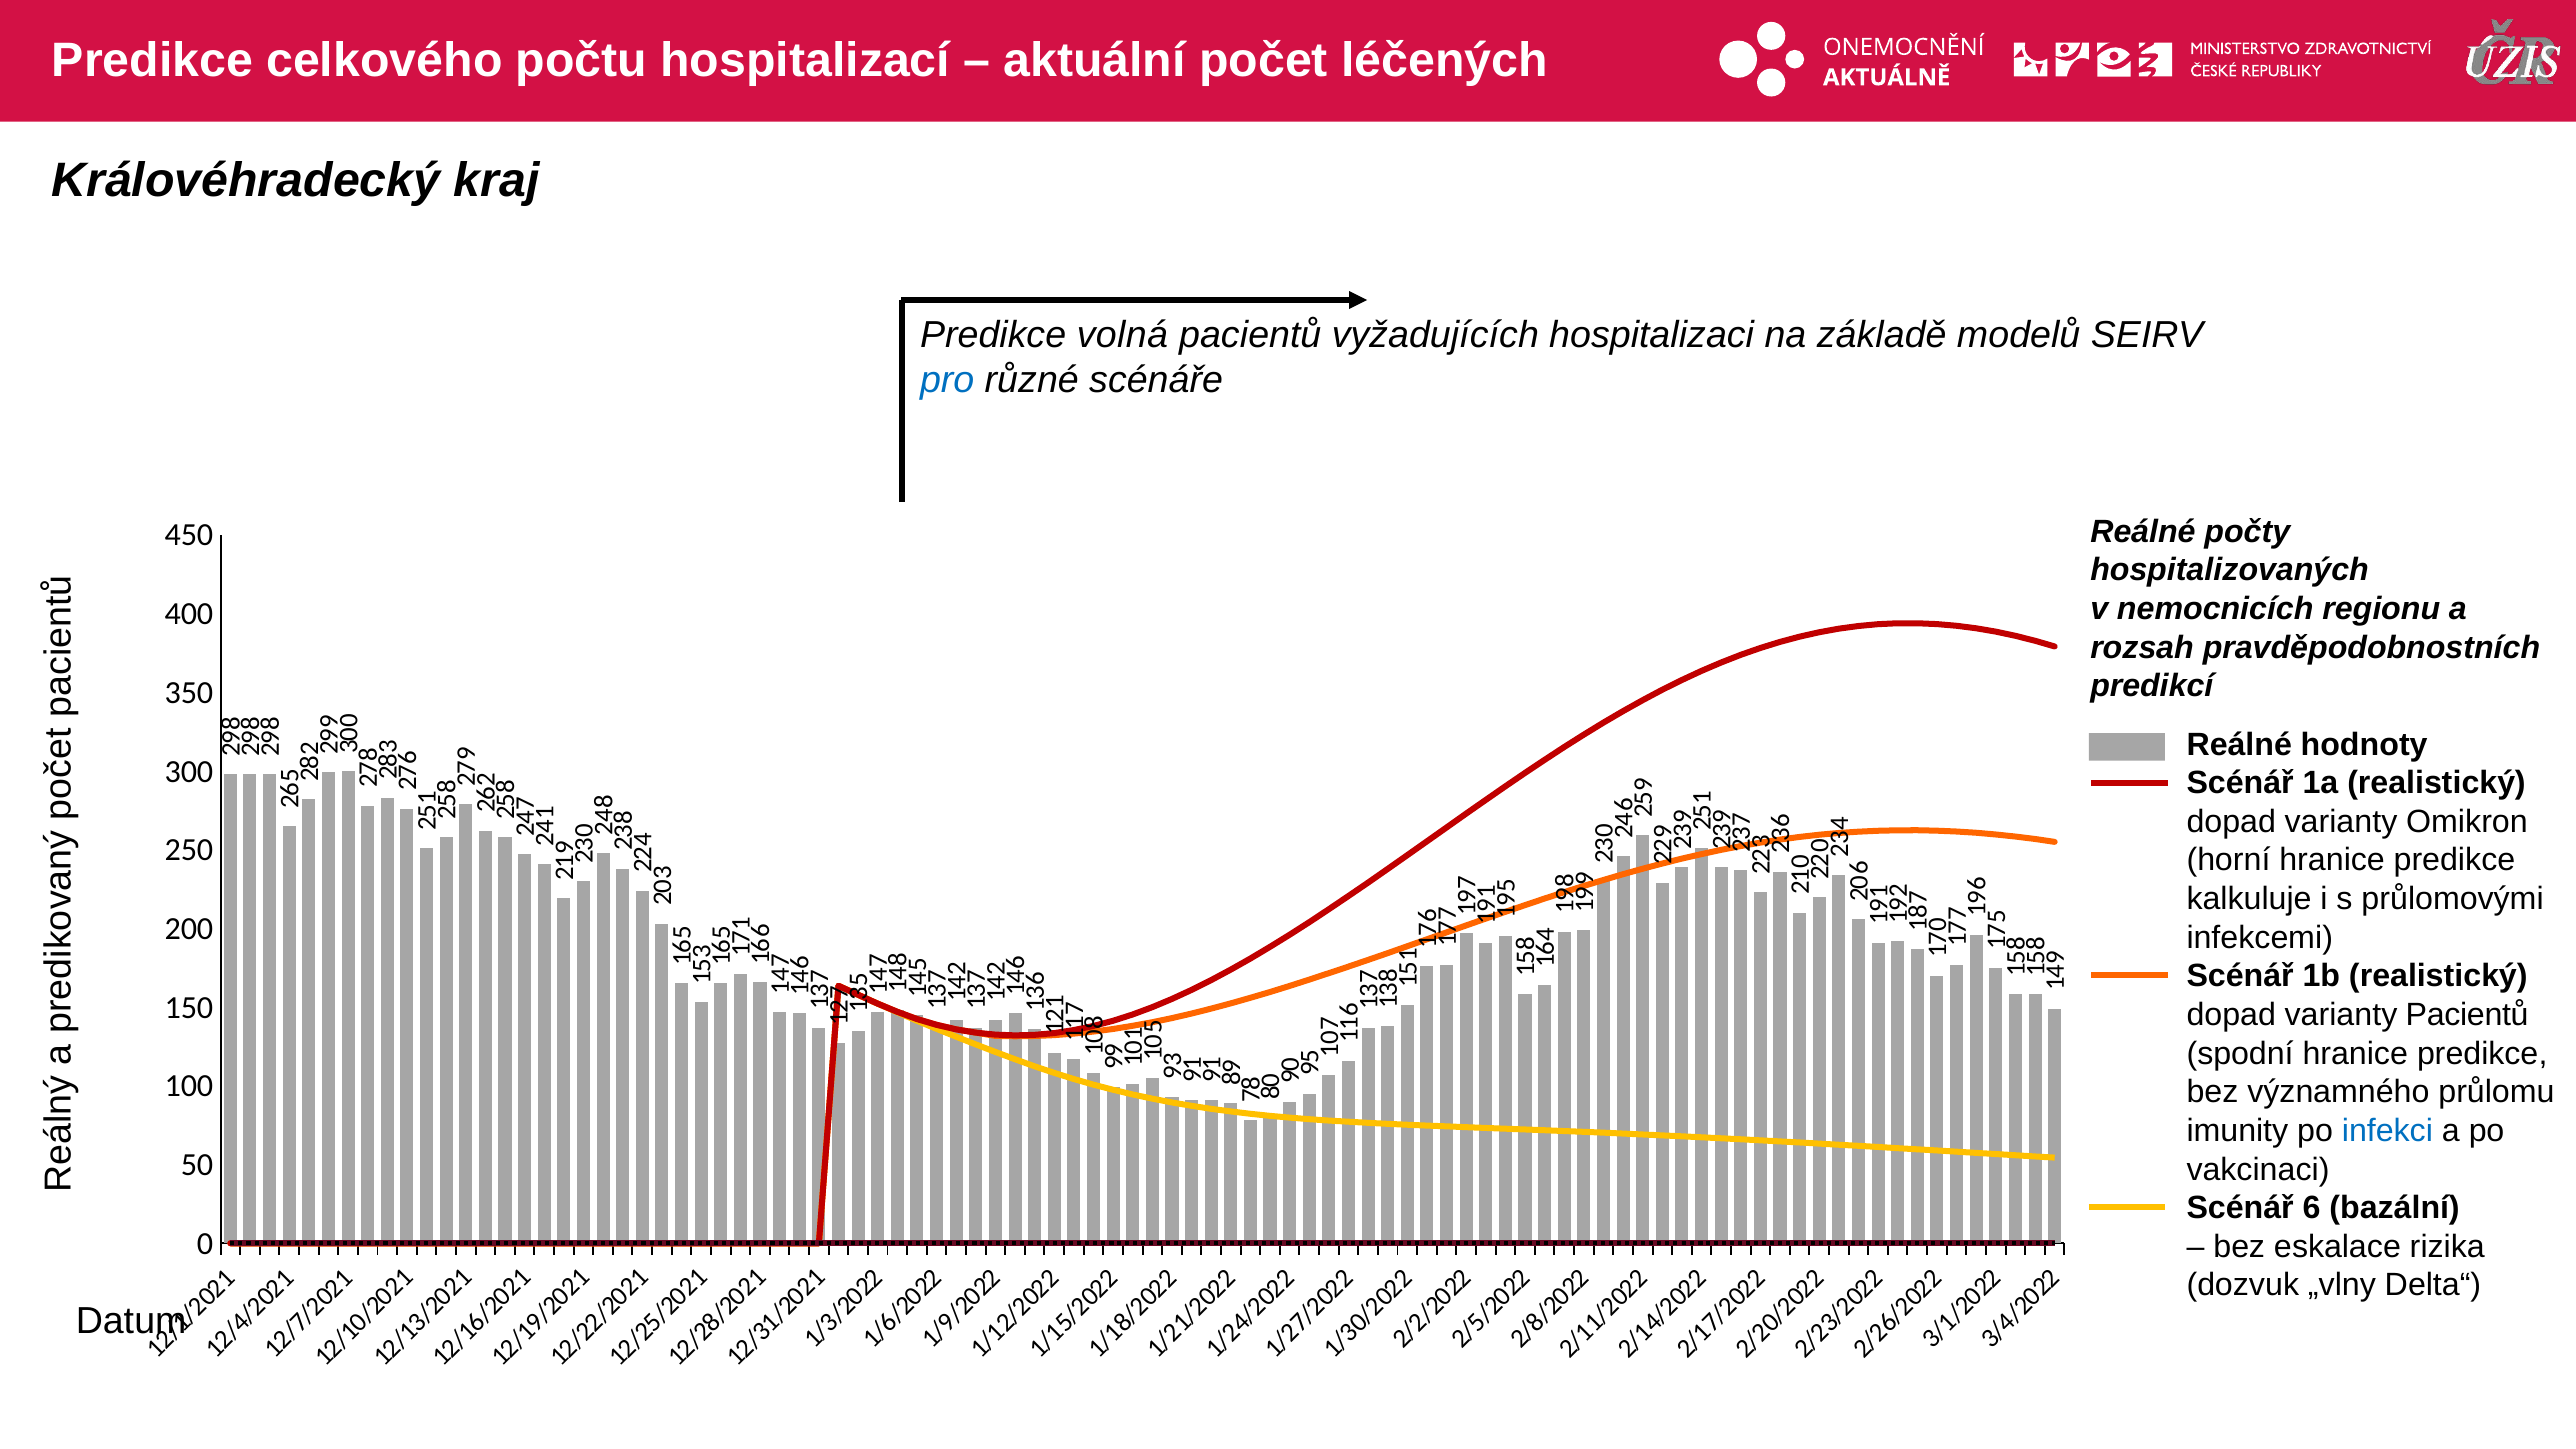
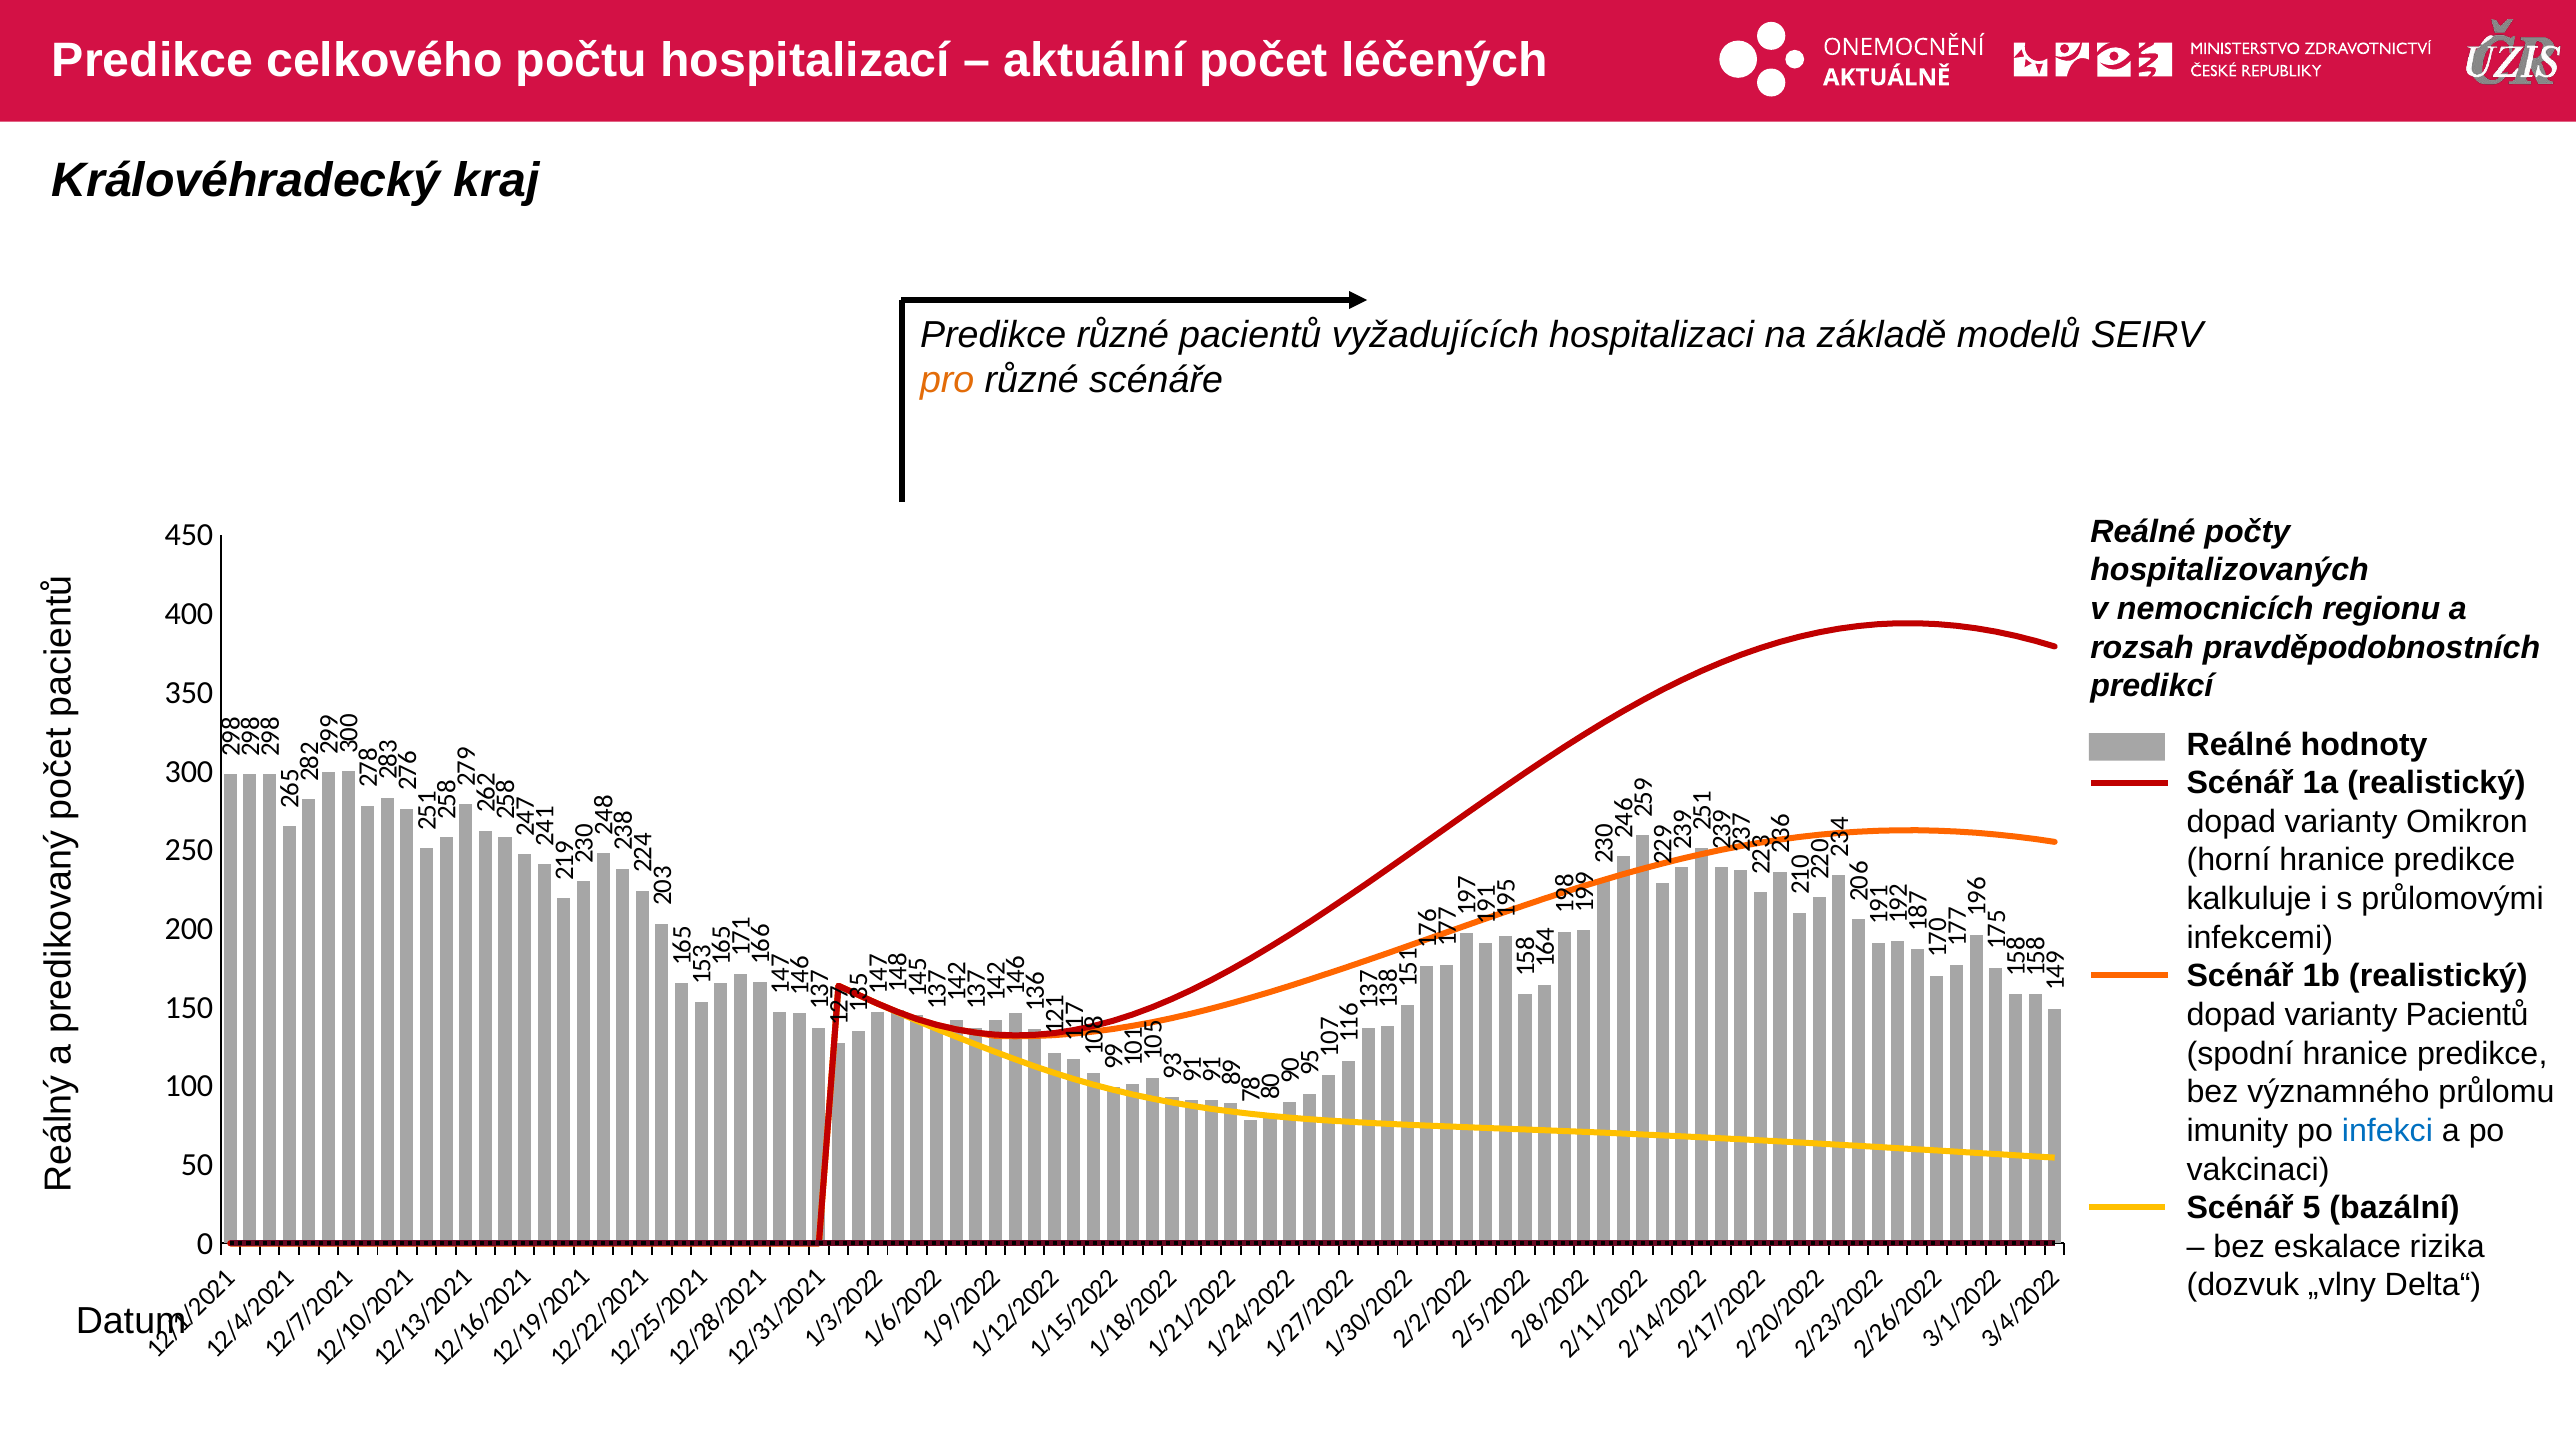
Predikce volná: volná -> různé
pro colour: blue -> orange
Scénář 6: 6 -> 5
